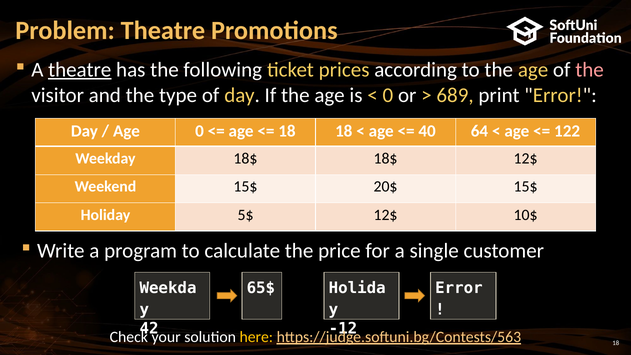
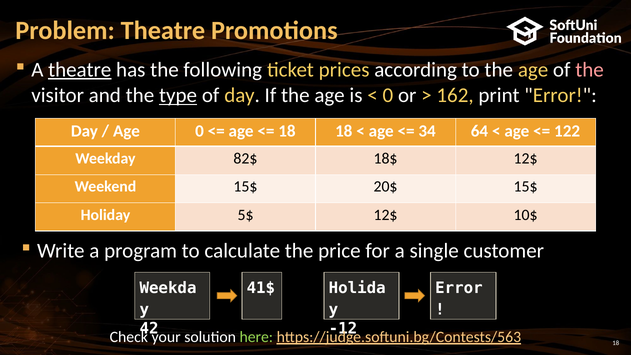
type underline: none -> present
689: 689 -> 162
40: 40 -> 34
Weekday 18$: 18$ -> 82$
65$: 65$ -> 41$
here colour: yellow -> light green
